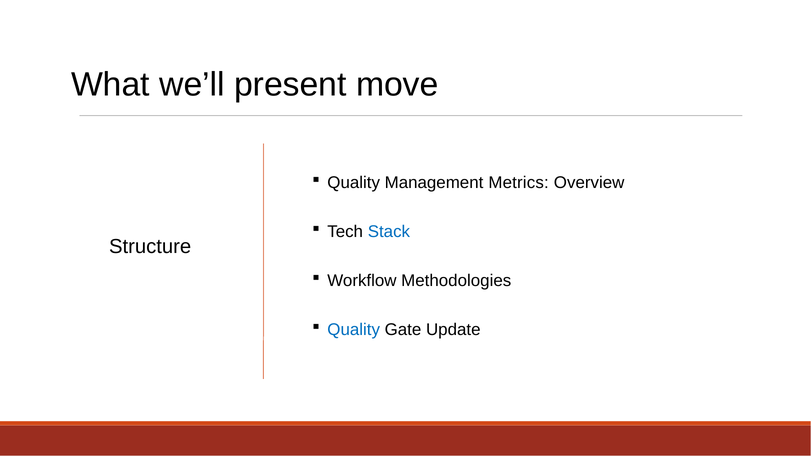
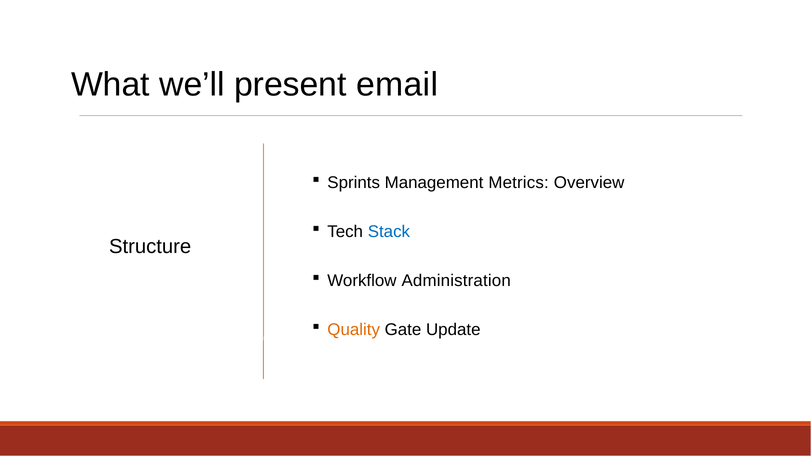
move: move -> email
Quality at (354, 183): Quality -> Sprints
Methodologies: Methodologies -> Administration
Quality at (354, 330) colour: blue -> orange
